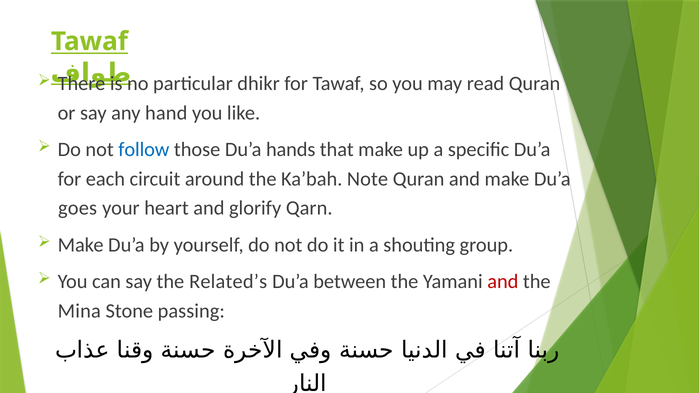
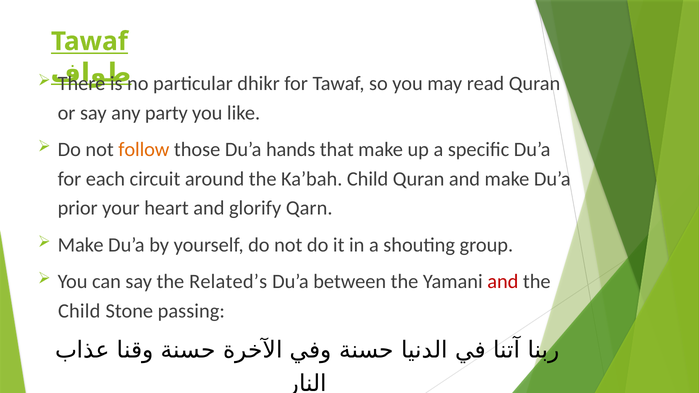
hand: hand -> party
follow colour: blue -> orange
Ka’bah Note: Note -> Child
goes: goes -> prior
Mina at (79, 311): Mina -> Child
